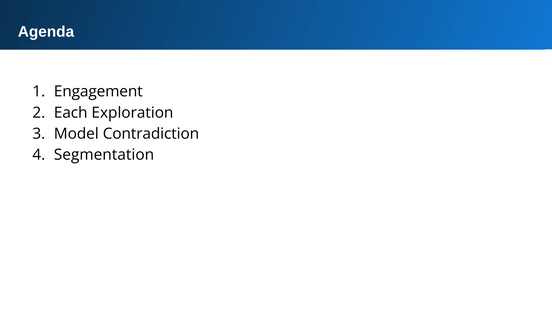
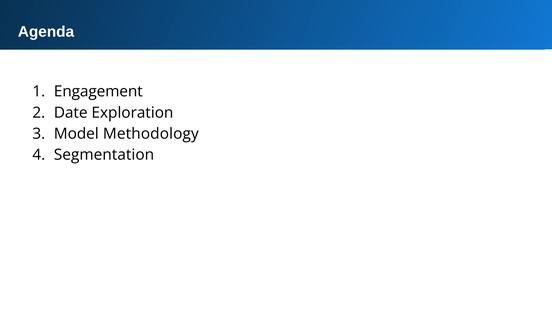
Each: Each -> Date
Contradiction: Contradiction -> Methodology
